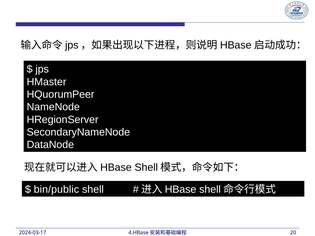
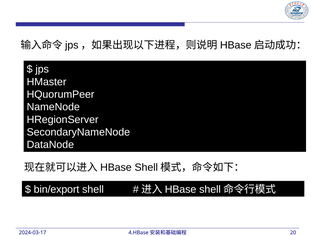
bin/public: bin/public -> bin/export
